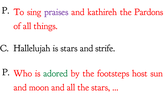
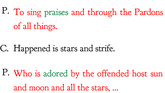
praises colour: purple -> green
kathireh: kathireh -> through
Hallelujah: Hallelujah -> Happened
footsteps: footsteps -> offended
